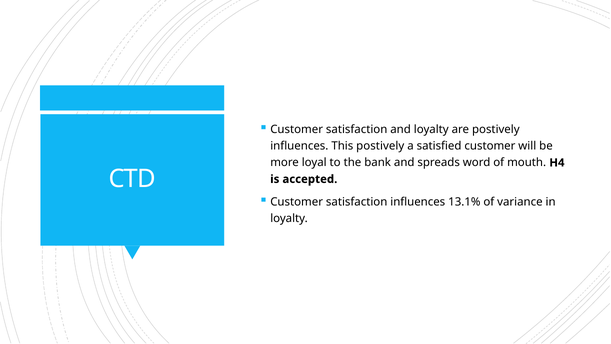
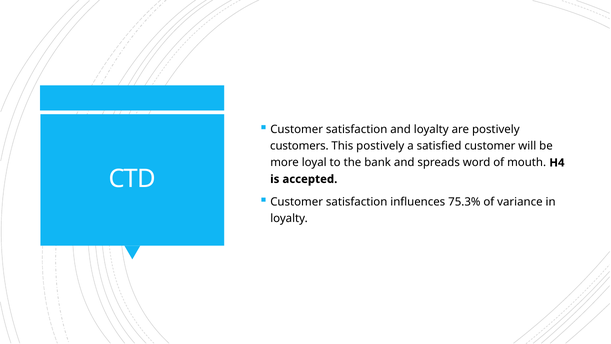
influences at (299, 146): influences -> customers
13.1%: 13.1% -> 75.3%
